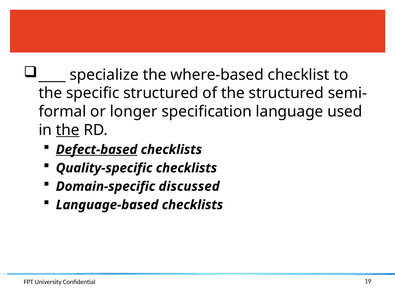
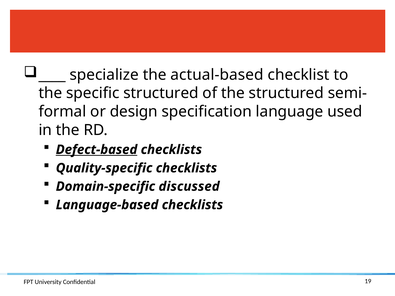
where-based: where-based -> actual-based
longer: longer -> design
the at (68, 130) underline: present -> none
